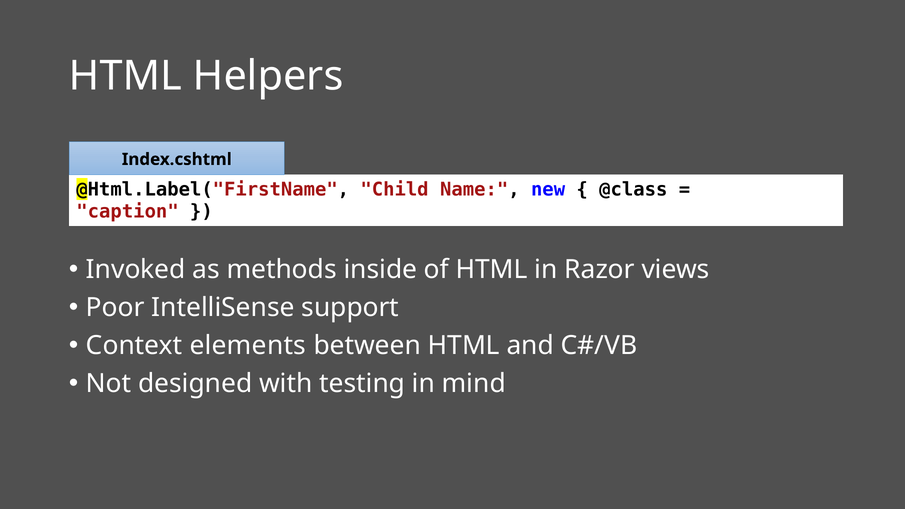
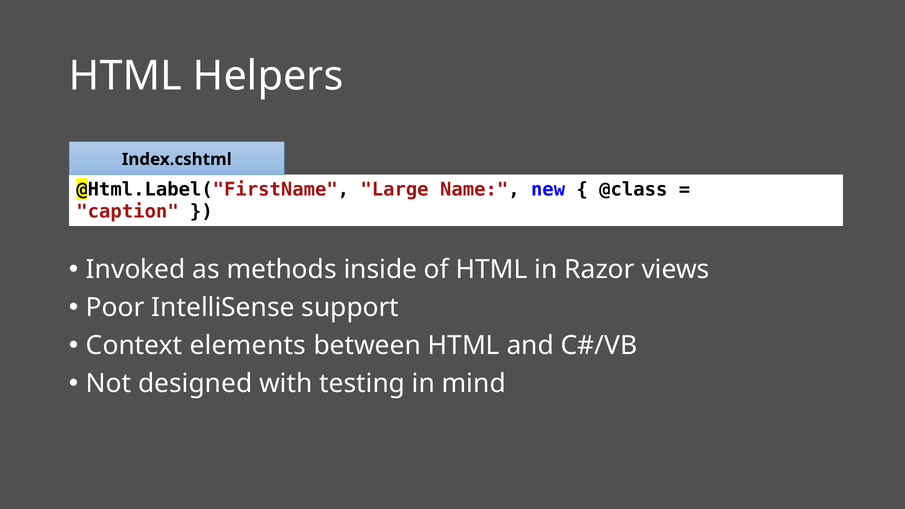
Child: Child -> Large
